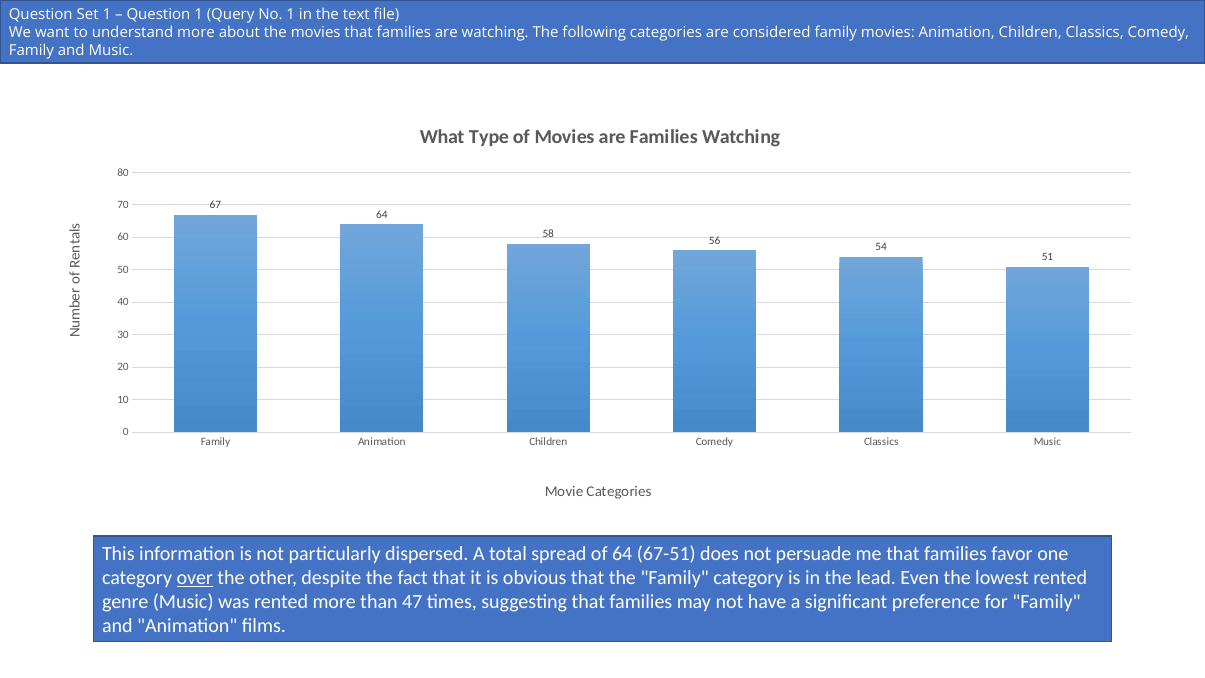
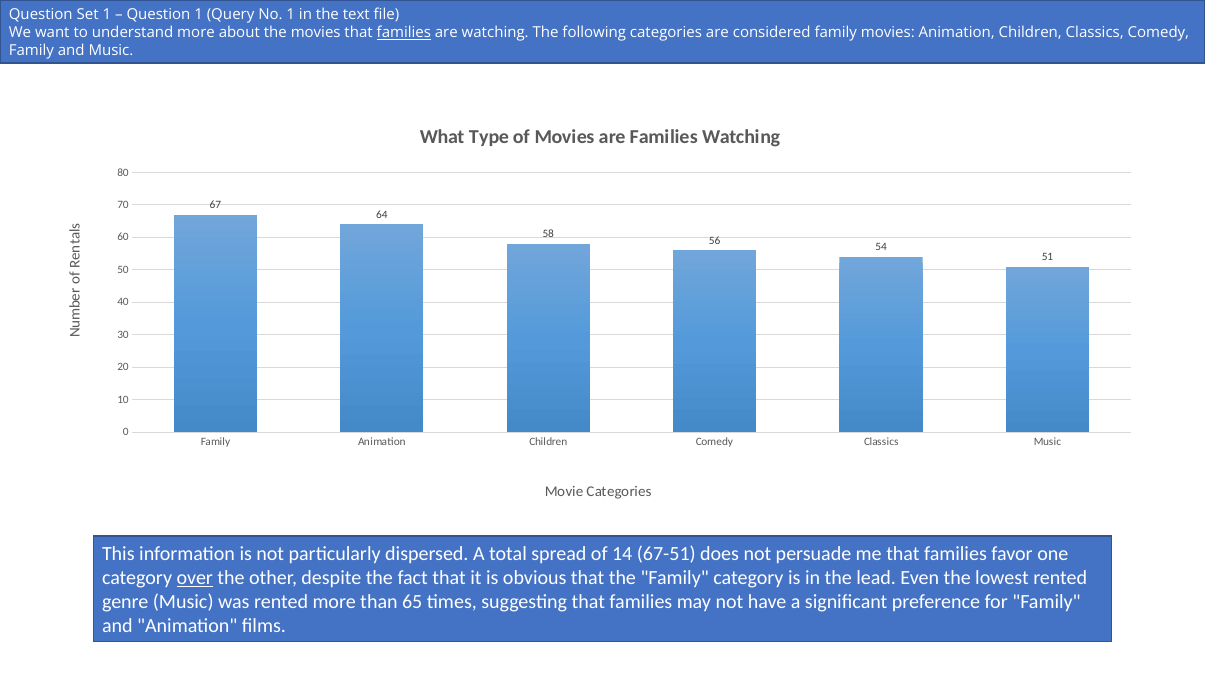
families at (404, 33) underline: none -> present
of 64: 64 -> 14
47: 47 -> 65
